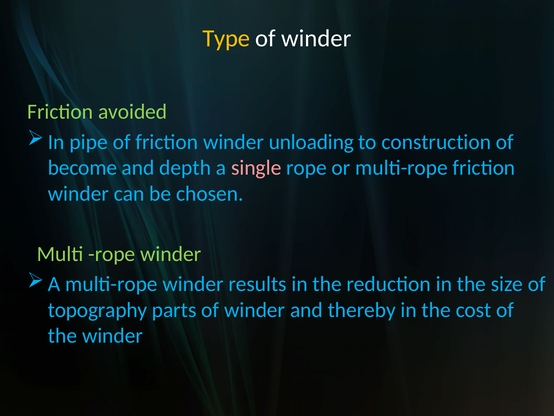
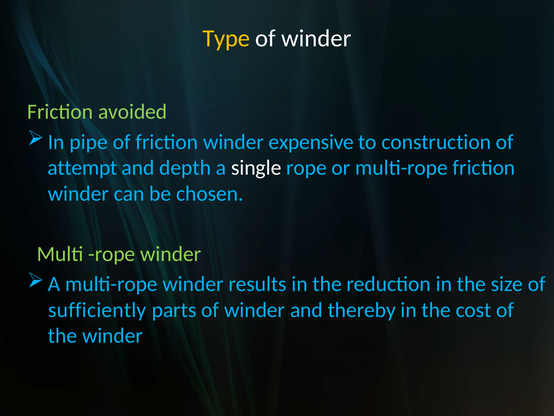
unloading: unloading -> expensive
become: become -> attempt
single colour: pink -> white
topography: topography -> sufficiently
